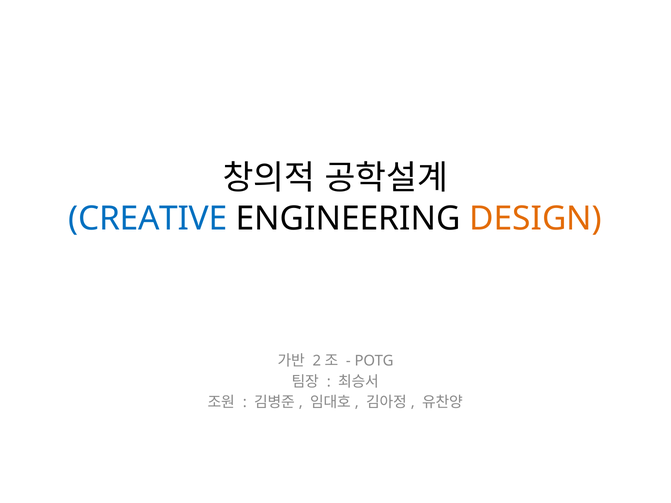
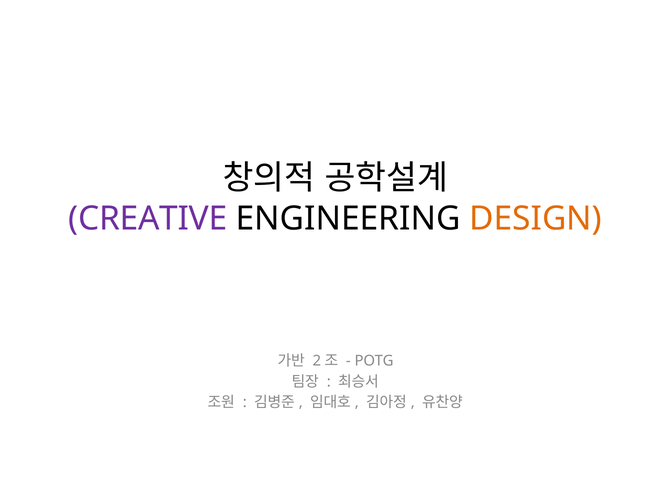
CREATIVE colour: blue -> purple
